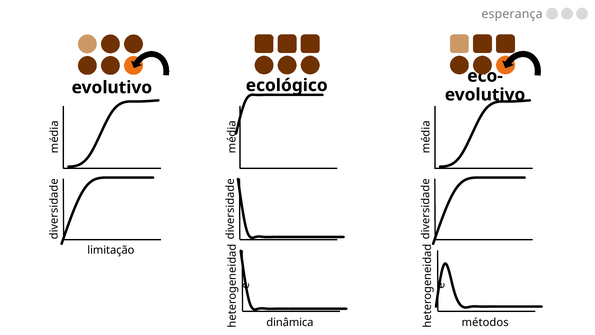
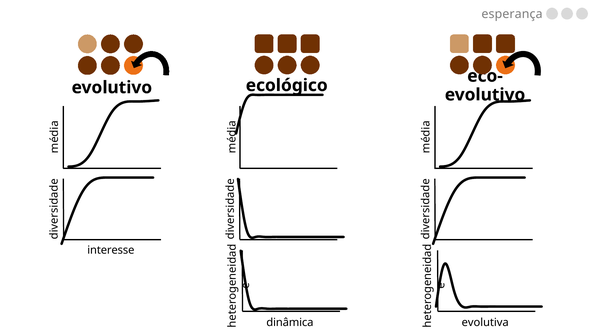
limitação: limitação -> interesse
métodos: métodos -> evolutiva
